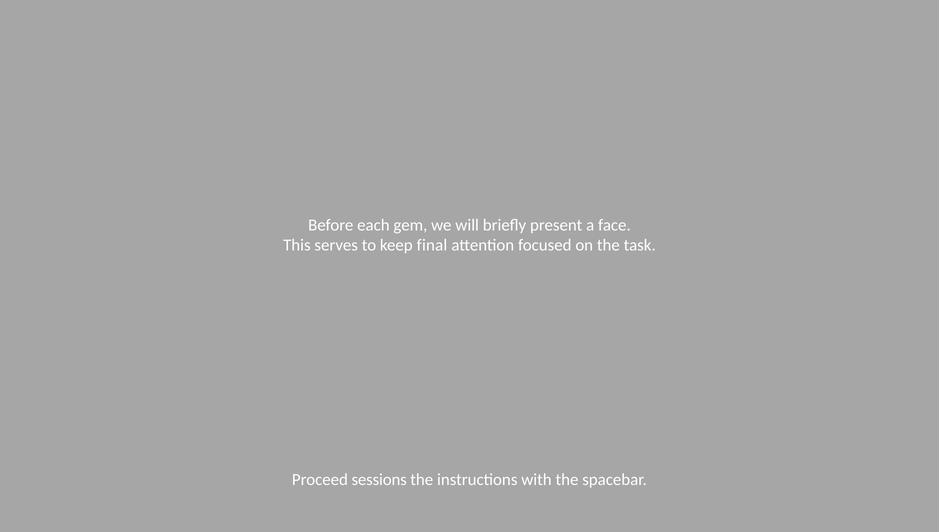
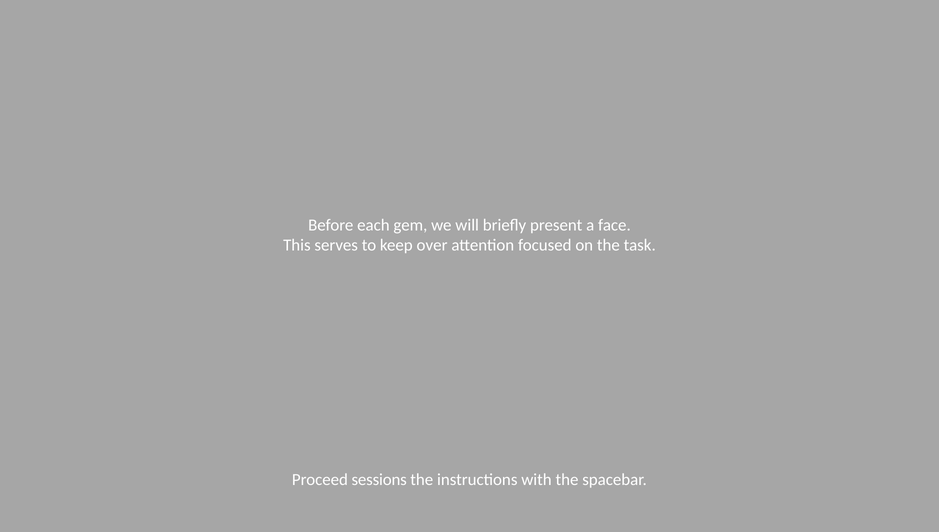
final: final -> over
